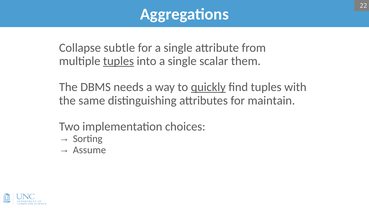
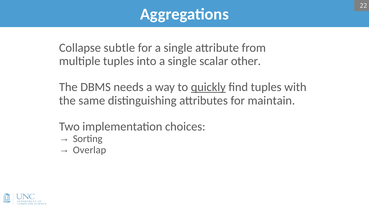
tuples at (118, 61) underline: present -> none
them: them -> other
Assume: Assume -> Overlap
